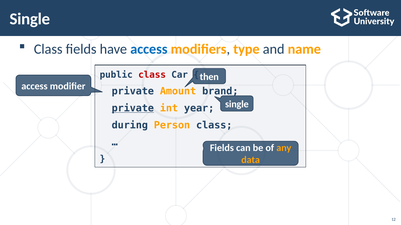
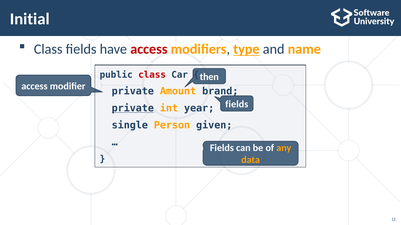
Single at (30, 19): Single -> Initial
access at (149, 49) colour: blue -> red
type underline: none -> present
single at (237, 104): single -> fields
during: during -> single
Person class: class -> given
